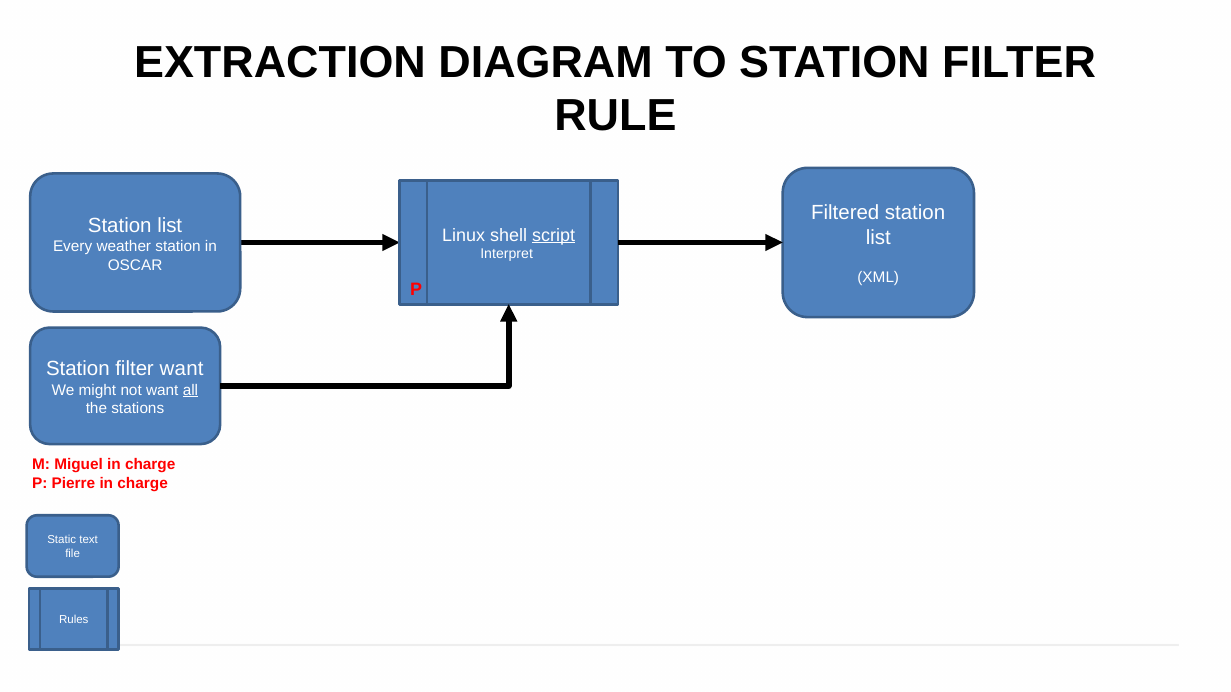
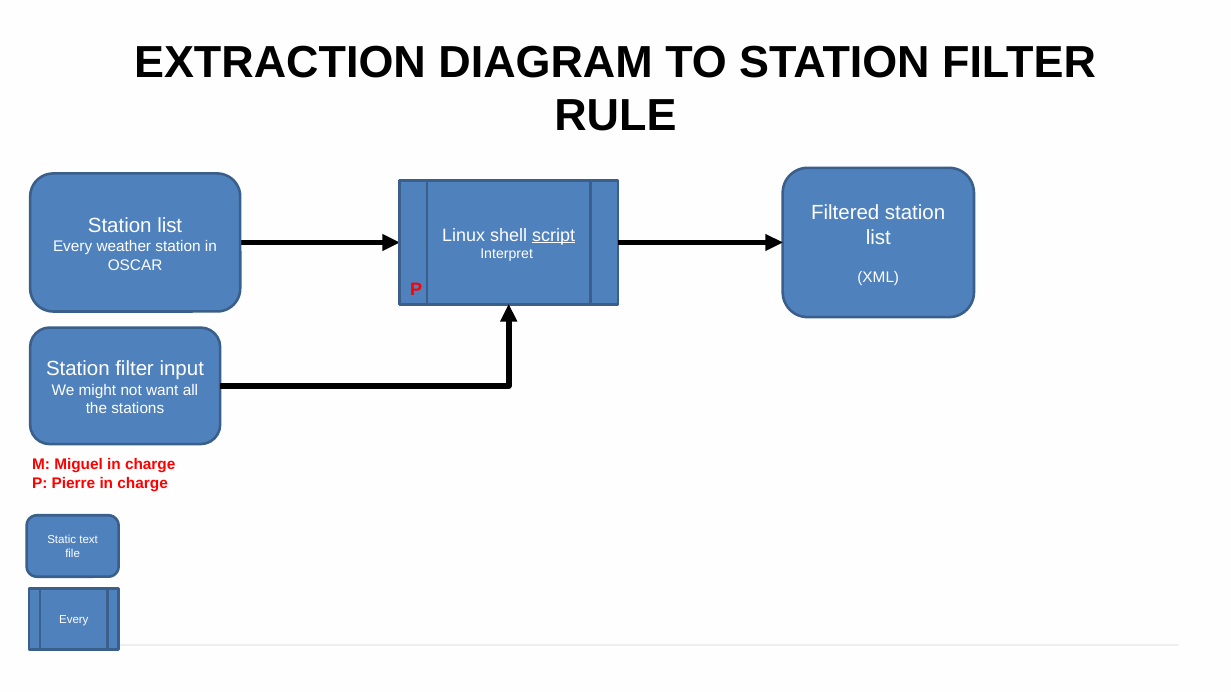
filter want: want -> input
all underline: present -> none
Rules at (74, 620): Rules -> Every
